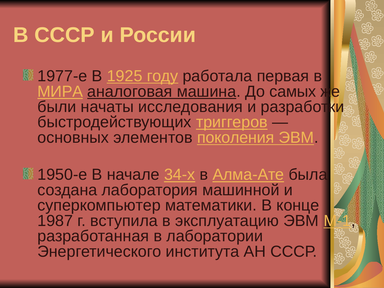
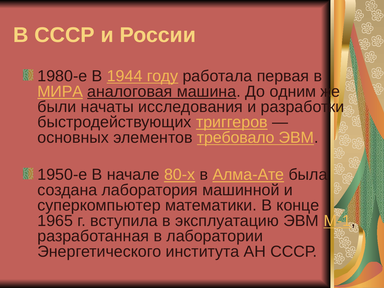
1977-е: 1977-е -> 1980-е
1925: 1925 -> 1944
самых: самых -> одним
поколения: поколения -> требовало
34-х: 34-х -> 80-х
1987: 1987 -> 1965
